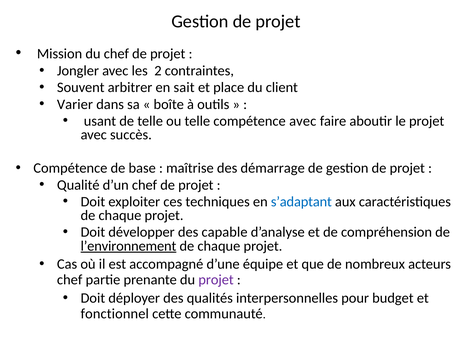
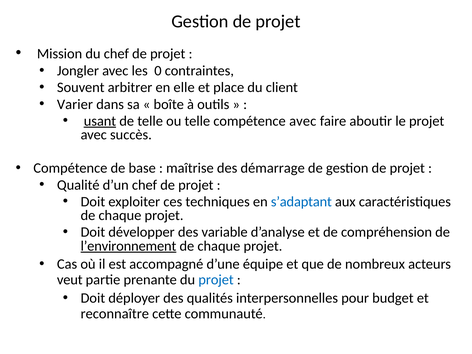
2: 2 -> 0
sait: sait -> elle
usant underline: none -> present
capable: capable -> variable
chef at (70, 280): chef -> veut
projet at (216, 280) colour: purple -> blue
fonctionnel: fonctionnel -> reconnaître
